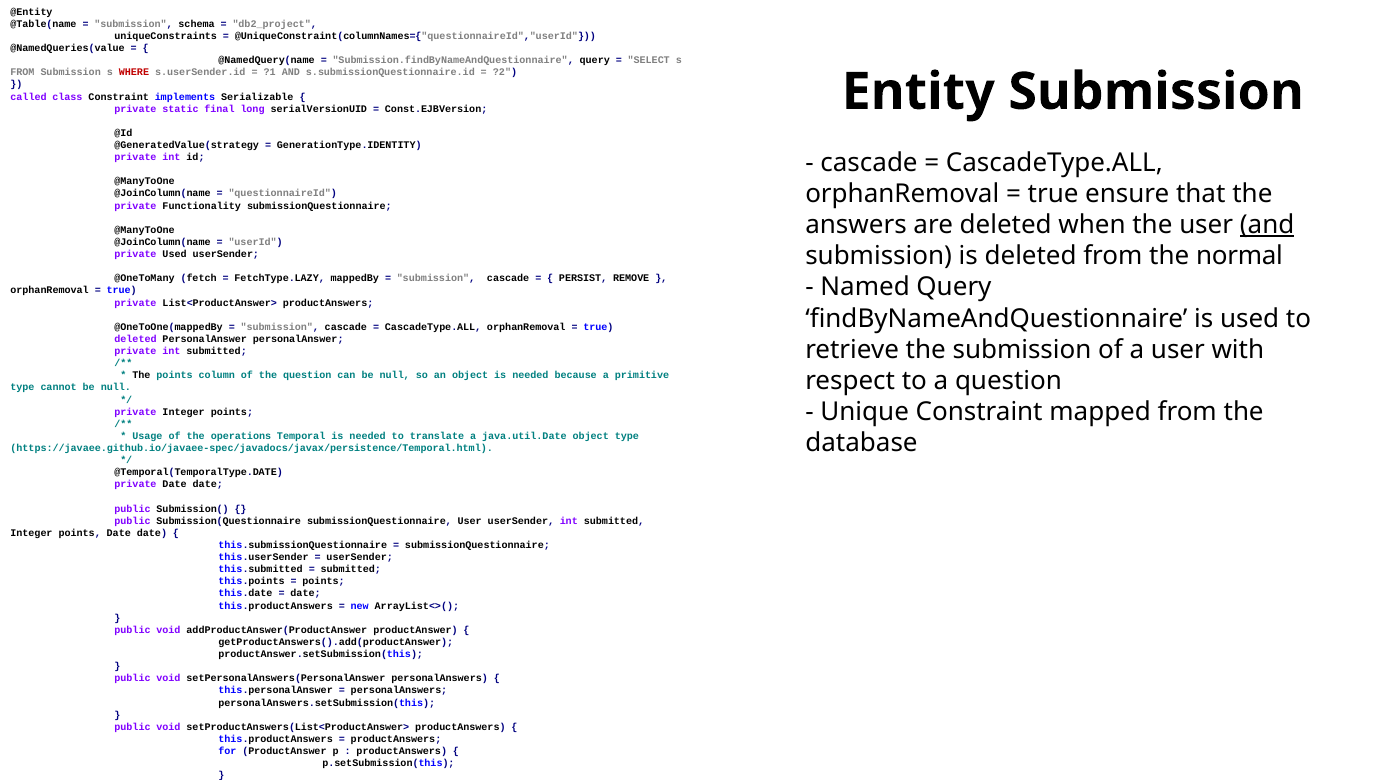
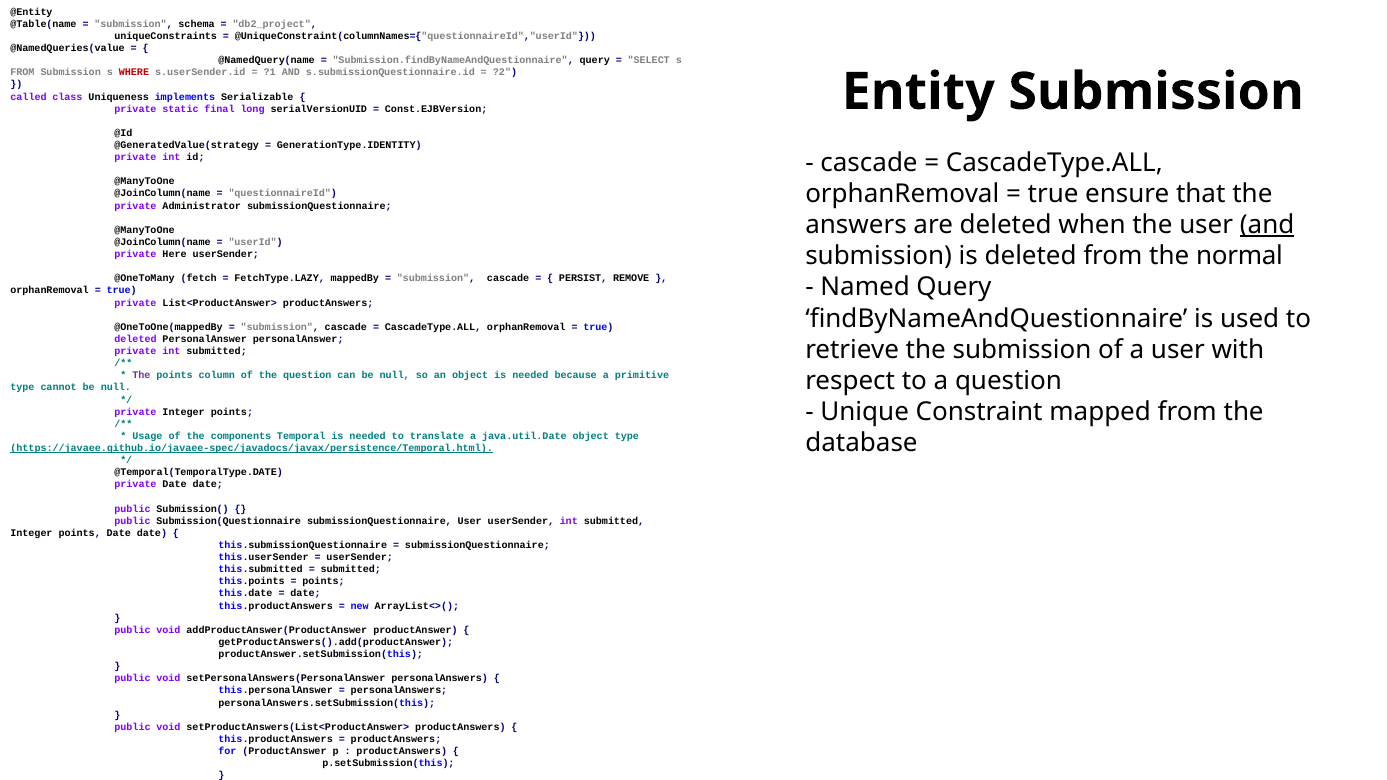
class Constraint: Constraint -> Uniqueness
Functionality: Functionality -> Administrator
private Used: Used -> Here
The at (141, 376) colour: black -> purple
operations: operations -> components
https://javaee.github.io/javaee-spec/javadocs/javax/persistence/Temporal.html underline: none -> present
